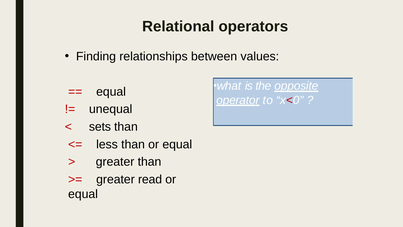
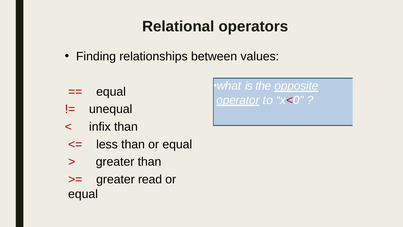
sets: sets -> infix
